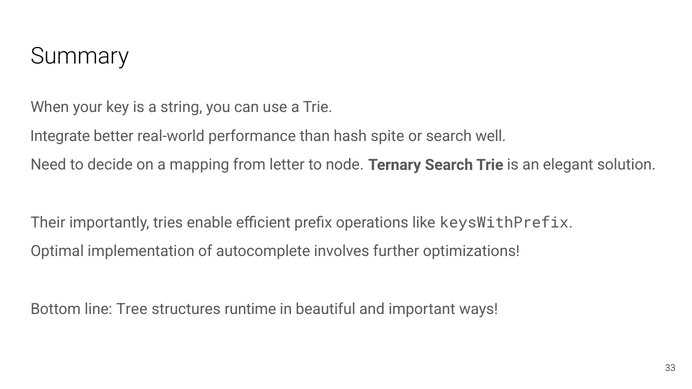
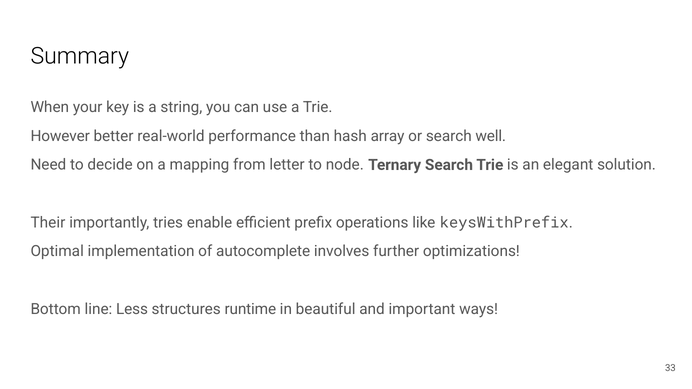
Integrate: Integrate -> However
spite: spite -> array
Tree: Tree -> Less
